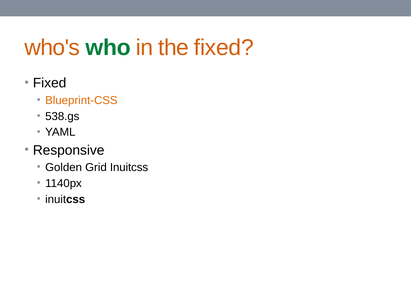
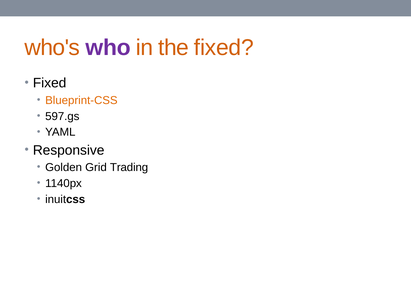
who colour: green -> purple
538.gs: 538.gs -> 597.gs
Grid Inuitcss: Inuitcss -> Trading
